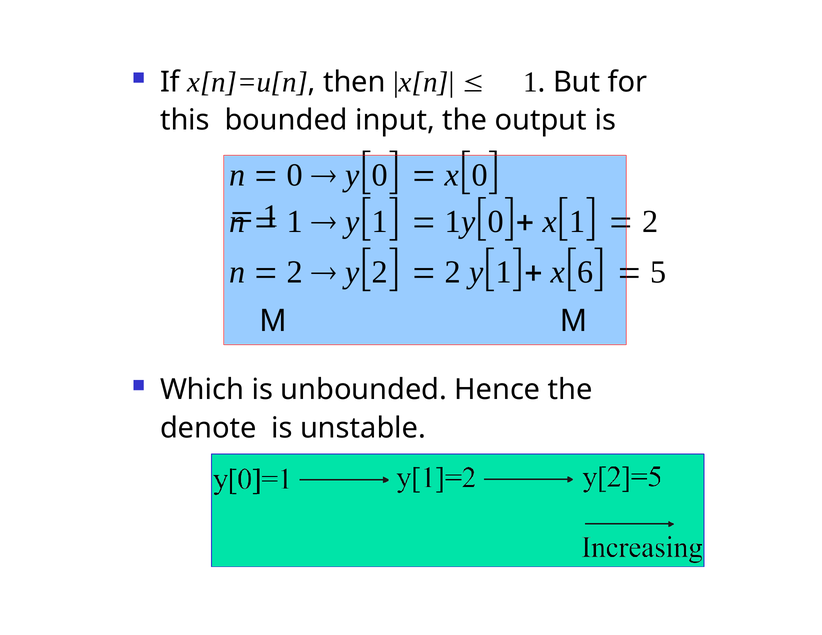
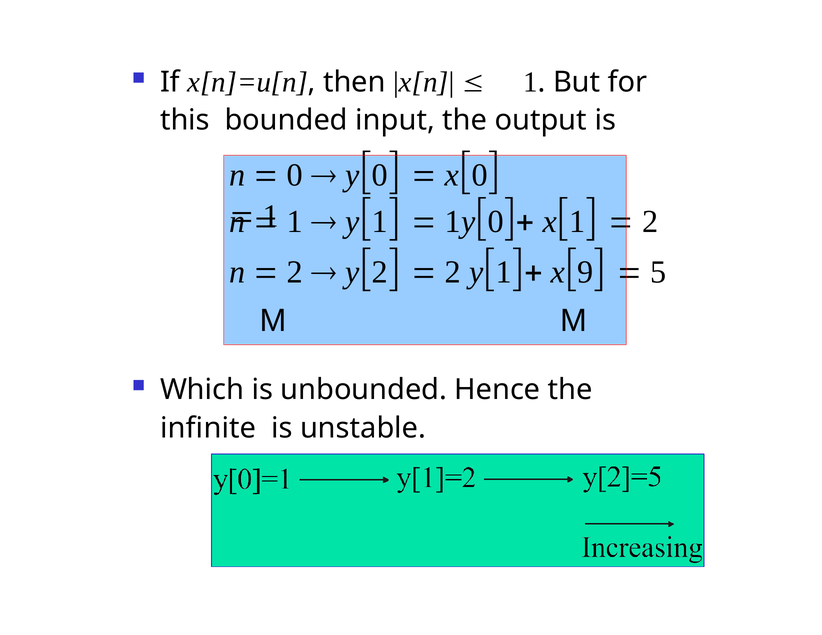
6: 6 -> 9
denote: denote -> infinite
